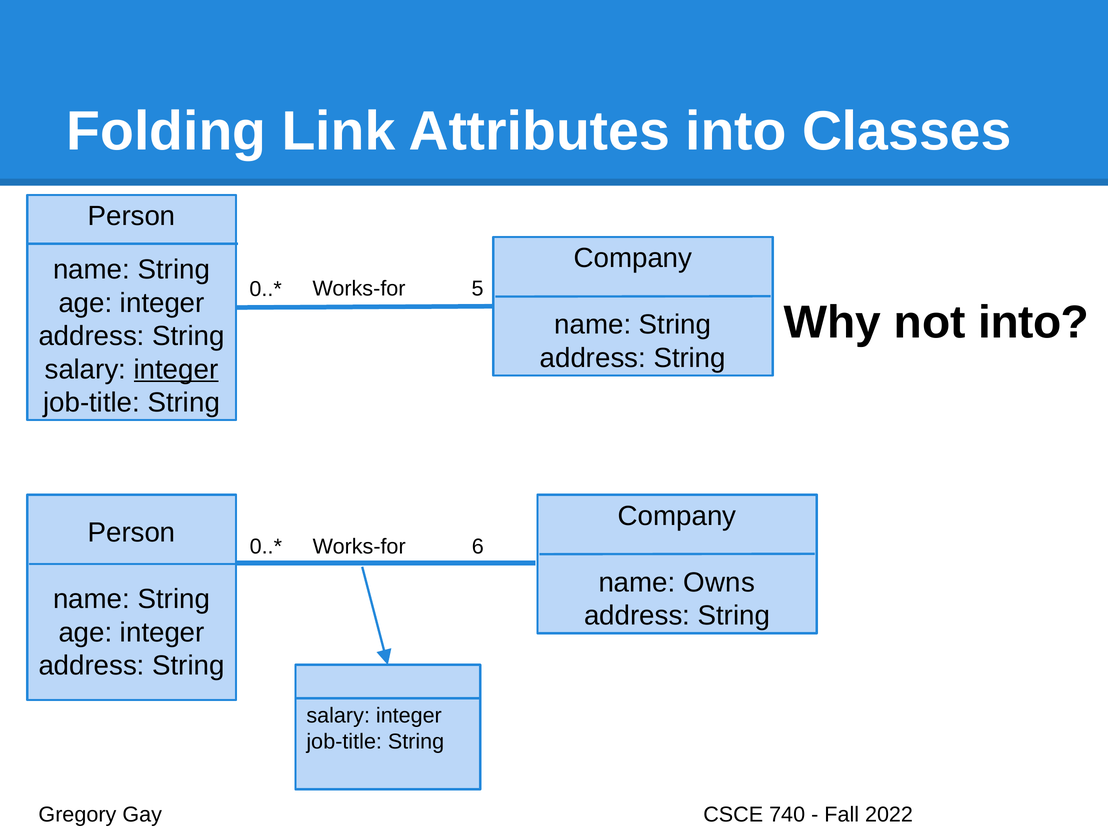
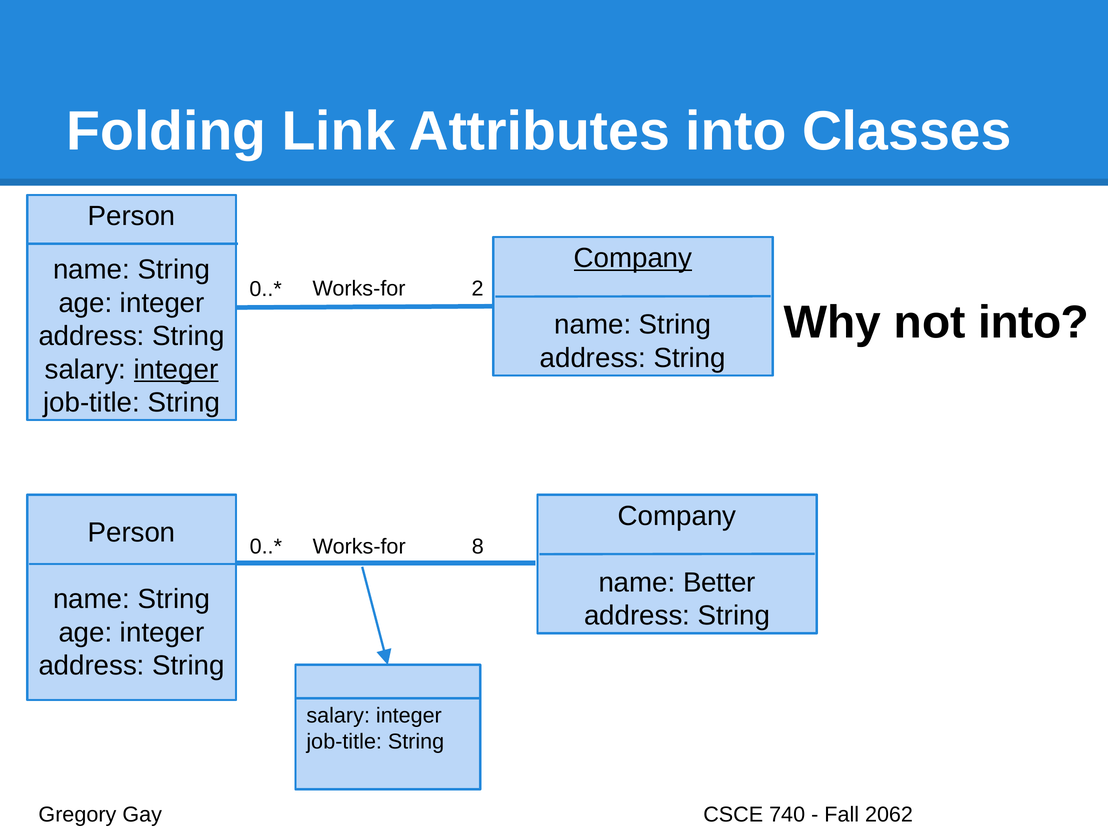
Company at (633, 258) underline: none -> present
5: 5 -> 2
6: 6 -> 8
Owns: Owns -> Better
2022: 2022 -> 2062
